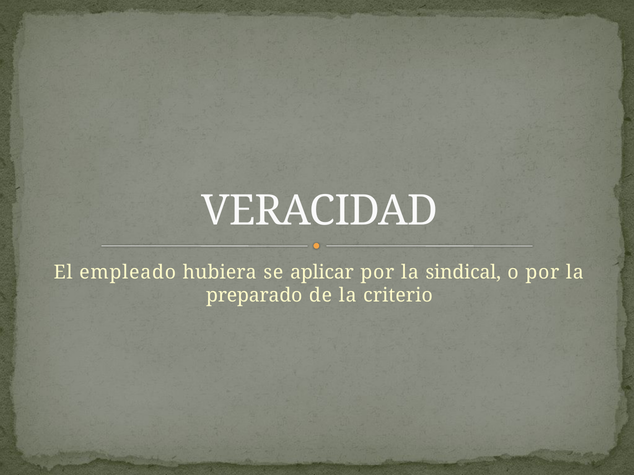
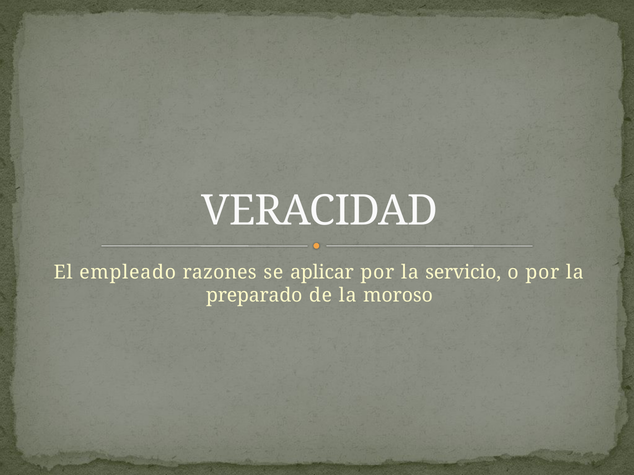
hubiera: hubiera -> razones
sindical: sindical -> servicio
criterio: criterio -> moroso
